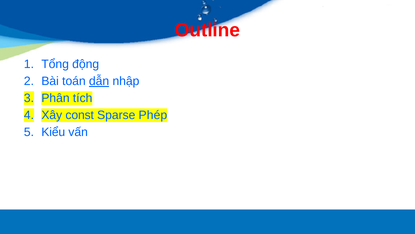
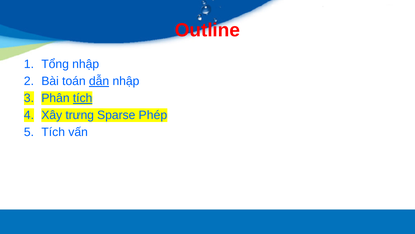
Tổng động: động -> nhập
tích at (83, 98) underline: none -> present
const: const -> trưng
Kiểu at (53, 132): Kiểu -> Tích
